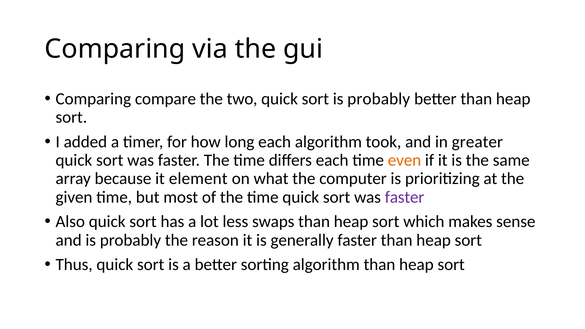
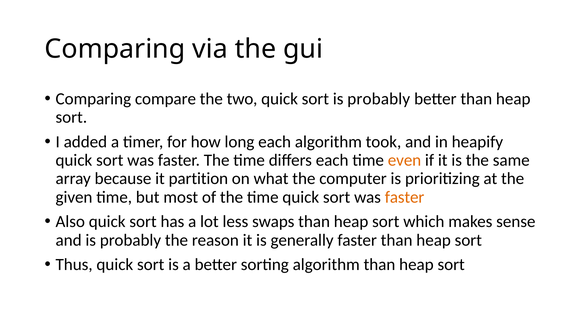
greater: greater -> heapify
element: element -> partition
faster at (405, 197) colour: purple -> orange
